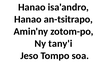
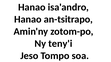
tany'i: tany'i -> teny'i
